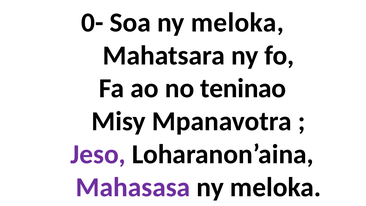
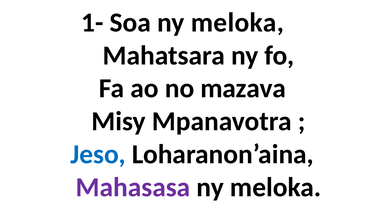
0-: 0- -> 1-
teninao: teninao -> mazava
Jeso colour: purple -> blue
